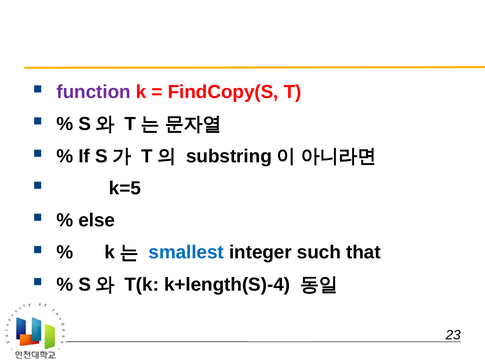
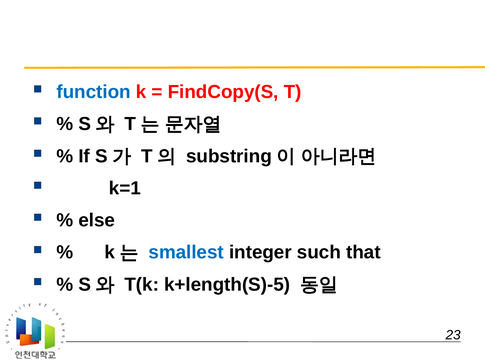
function colour: purple -> blue
k=5: k=5 -> k=1
k+length(S)-4: k+length(S)-4 -> k+length(S)-5
